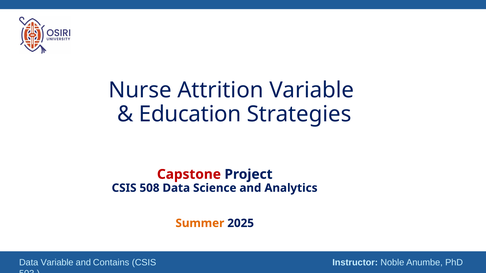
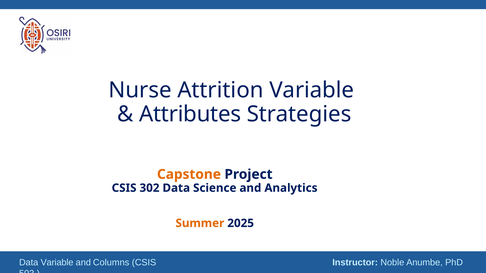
Education: Education -> Attributes
Capstone colour: red -> orange
508: 508 -> 302
Contains: Contains -> Columns
